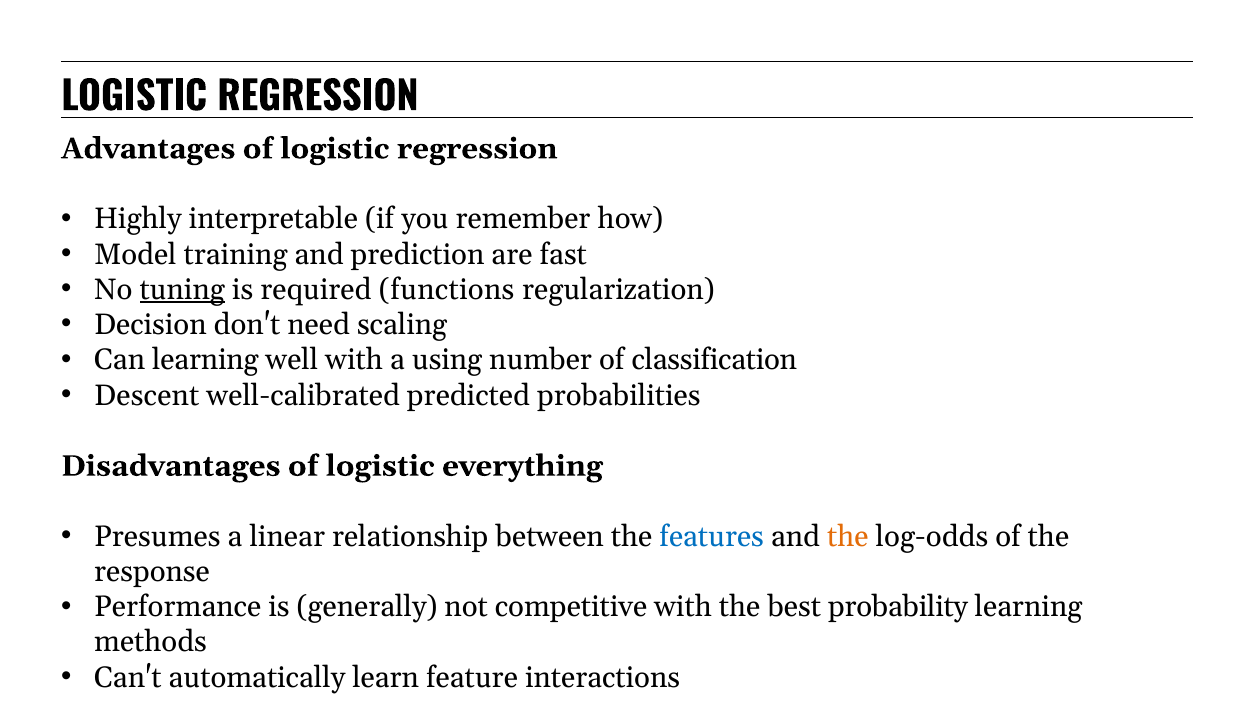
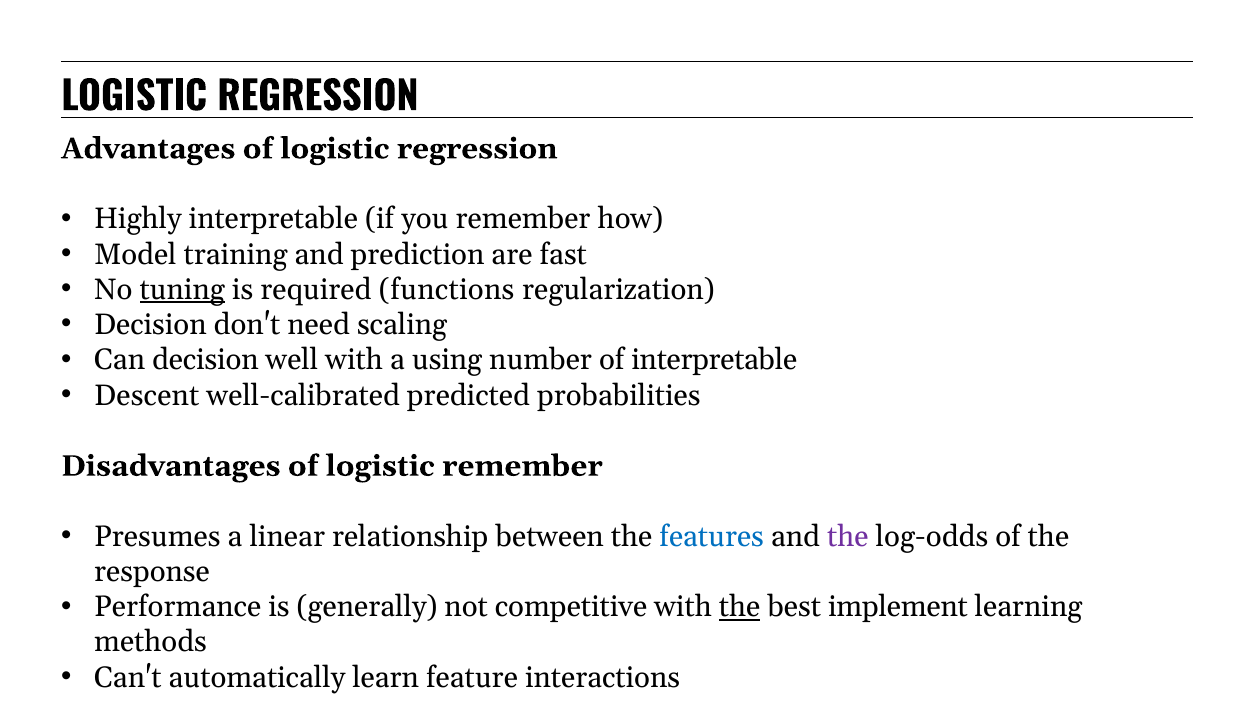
Can learning: learning -> decision
of classification: classification -> interpretable
logistic everything: everything -> remember
the at (848, 537) colour: orange -> purple
the at (740, 607) underline: none -> present
probability: probability -> implement
